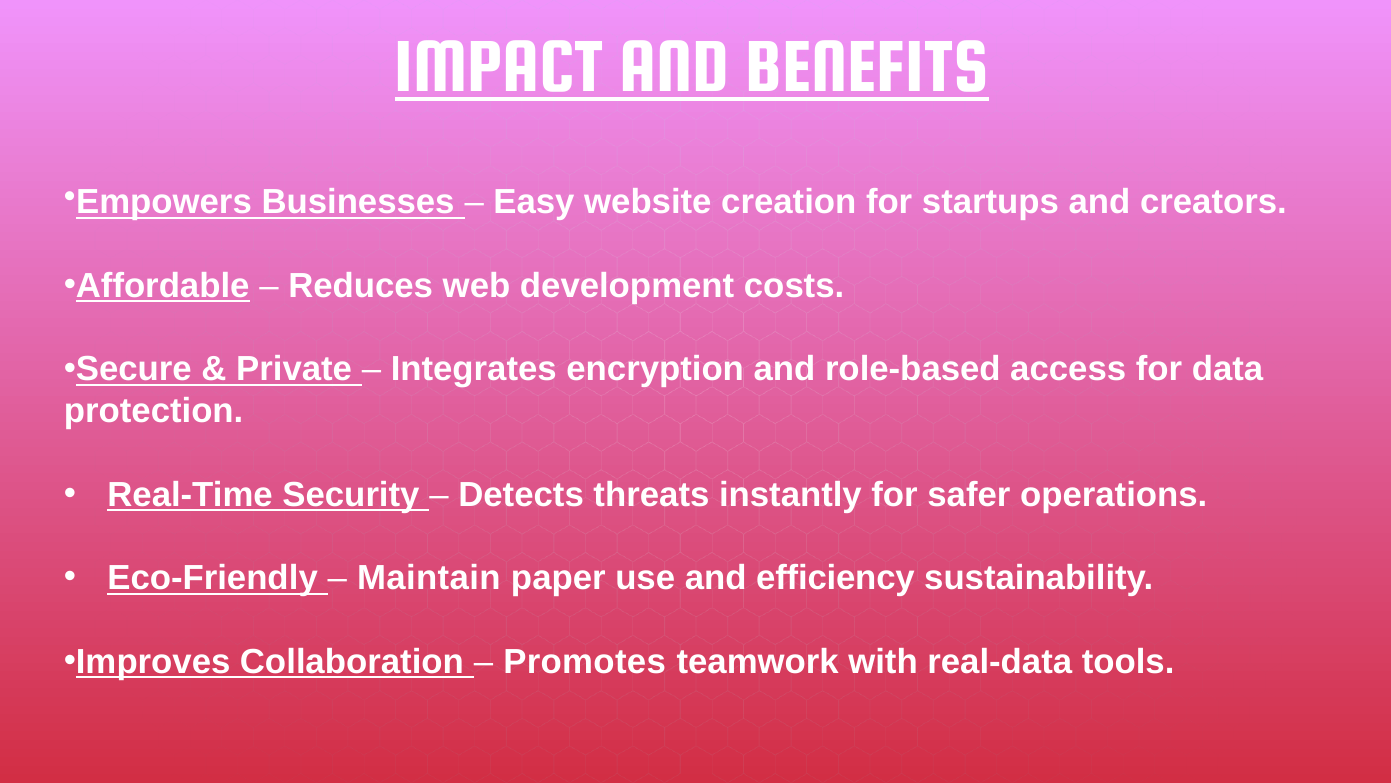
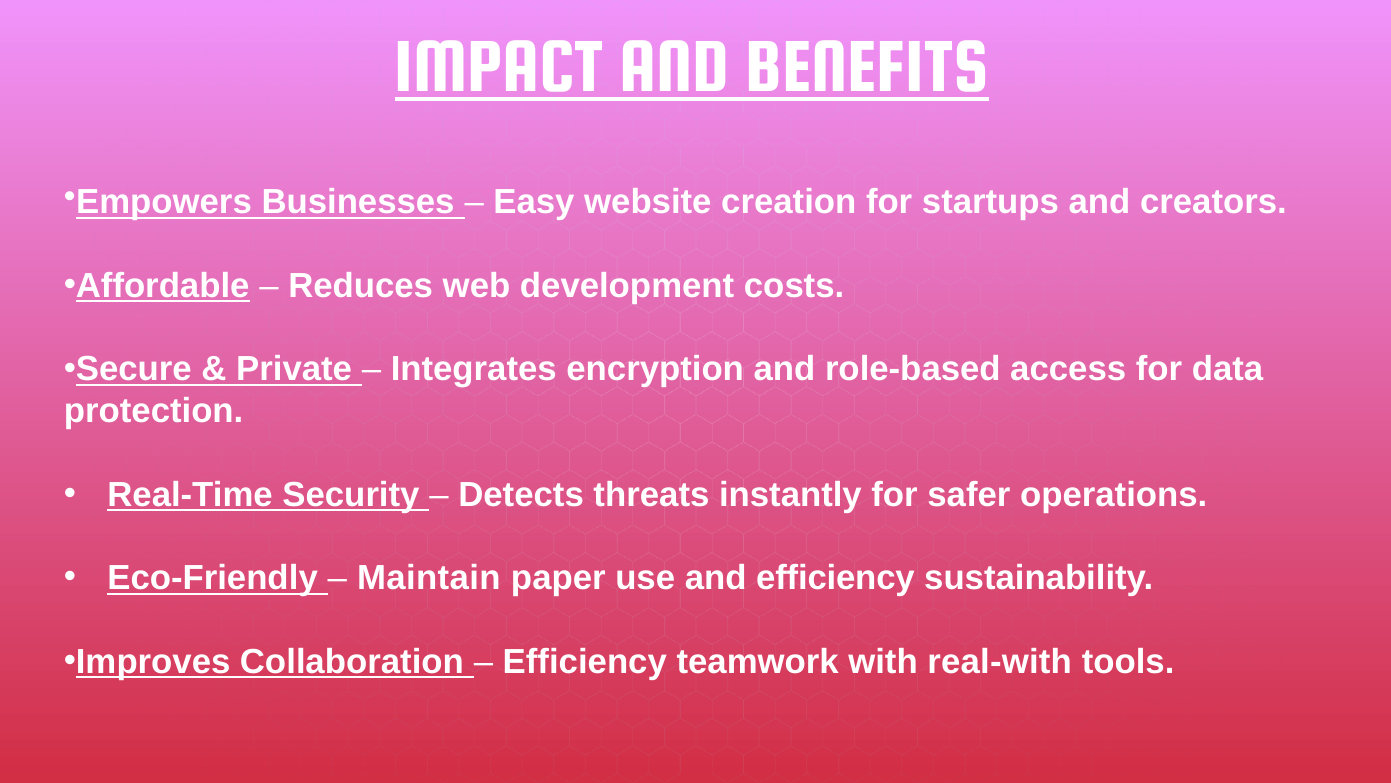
Promotes at (585, 661): Promotes -> Efficiency
real-data: real-data -> real-with
